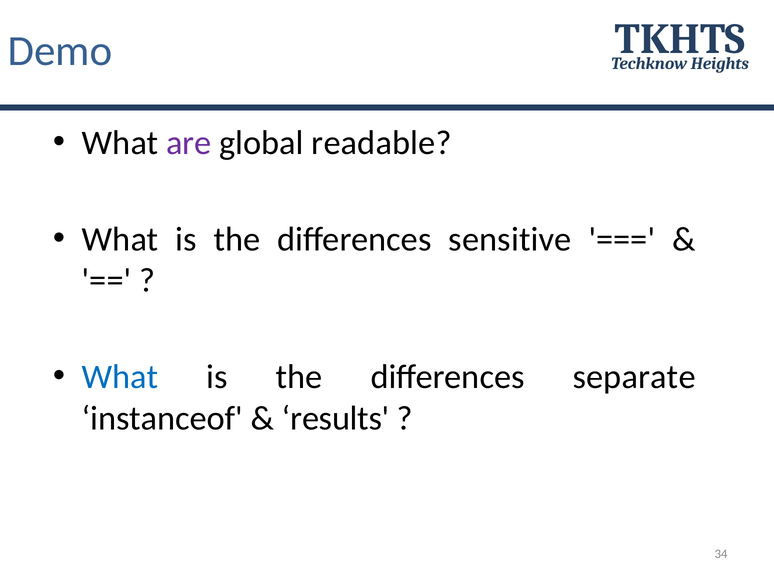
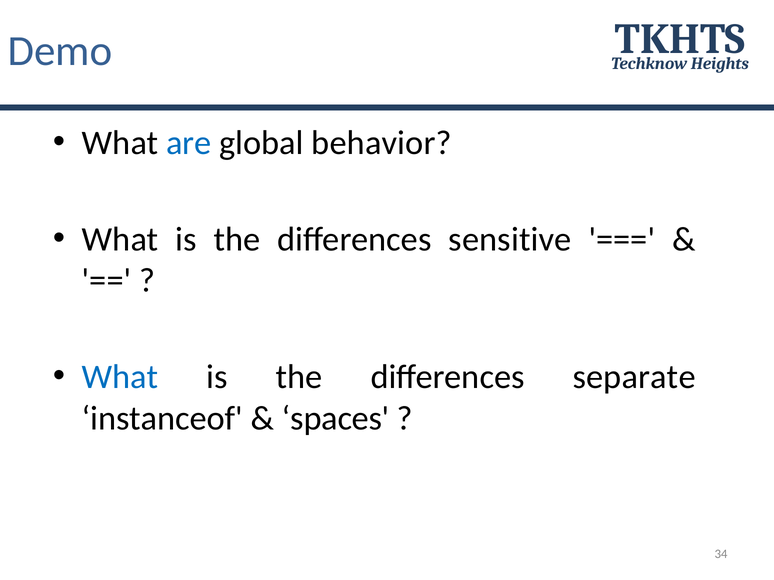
are colour: purple -> blue
readable: readable -> behavior
results: results -> spaces
